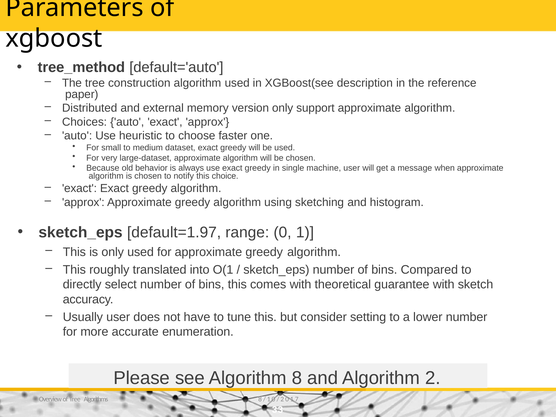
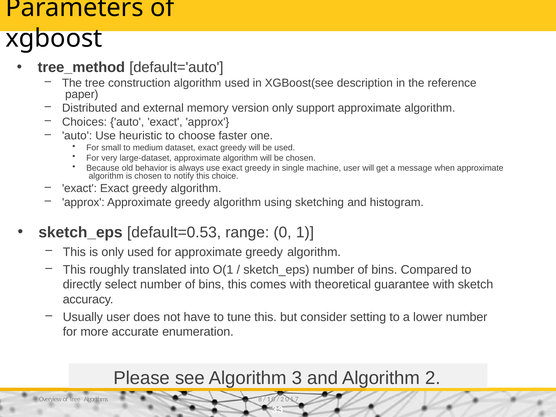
default=1.97: default=1.97 -> default=0.53
8: 8 -> 3
